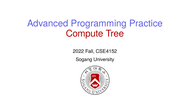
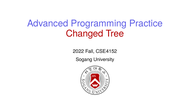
Compute: Compute -> Changed
